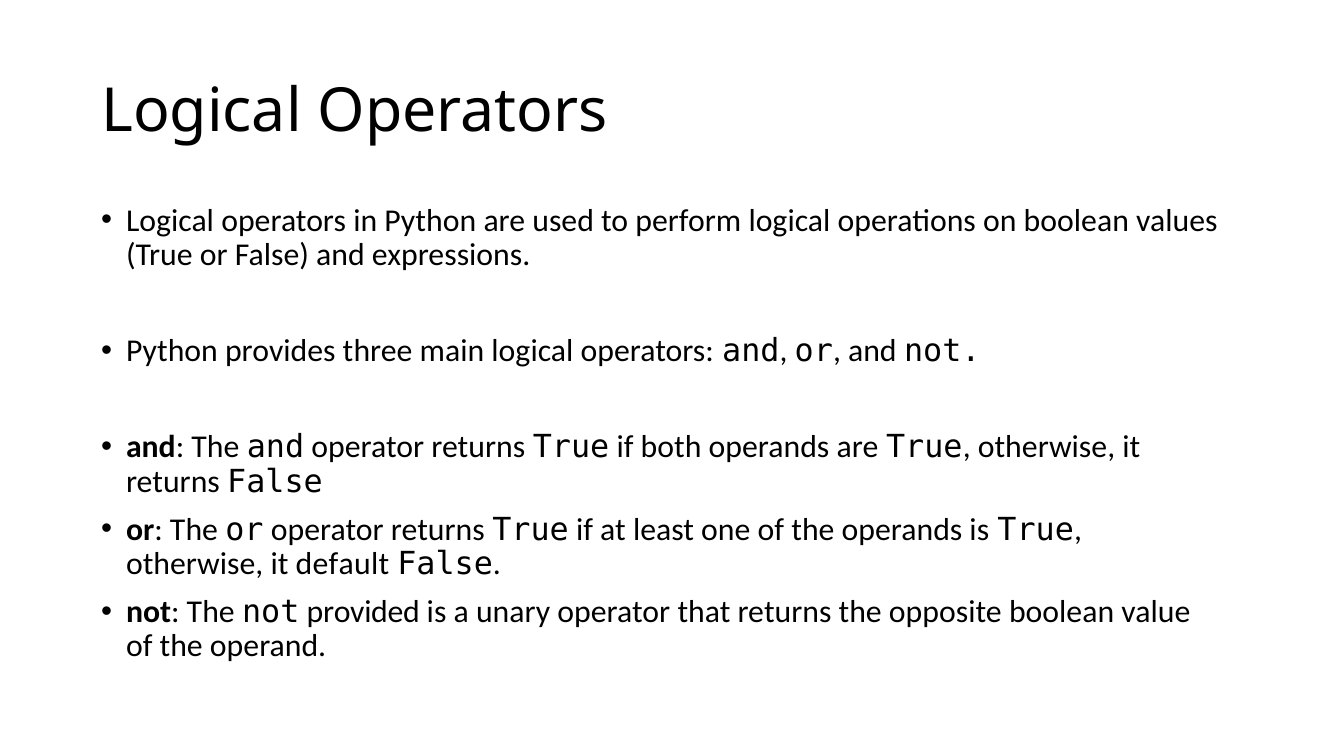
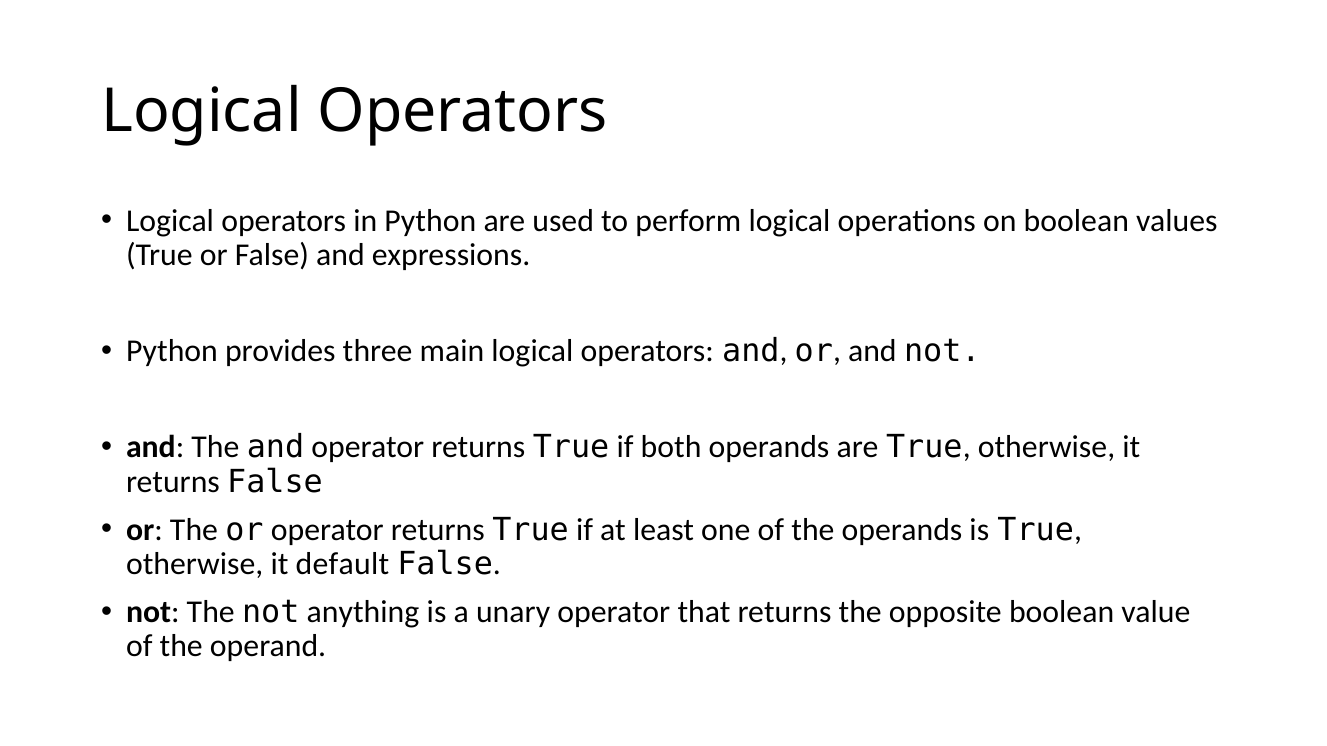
provided: provided -> anything
